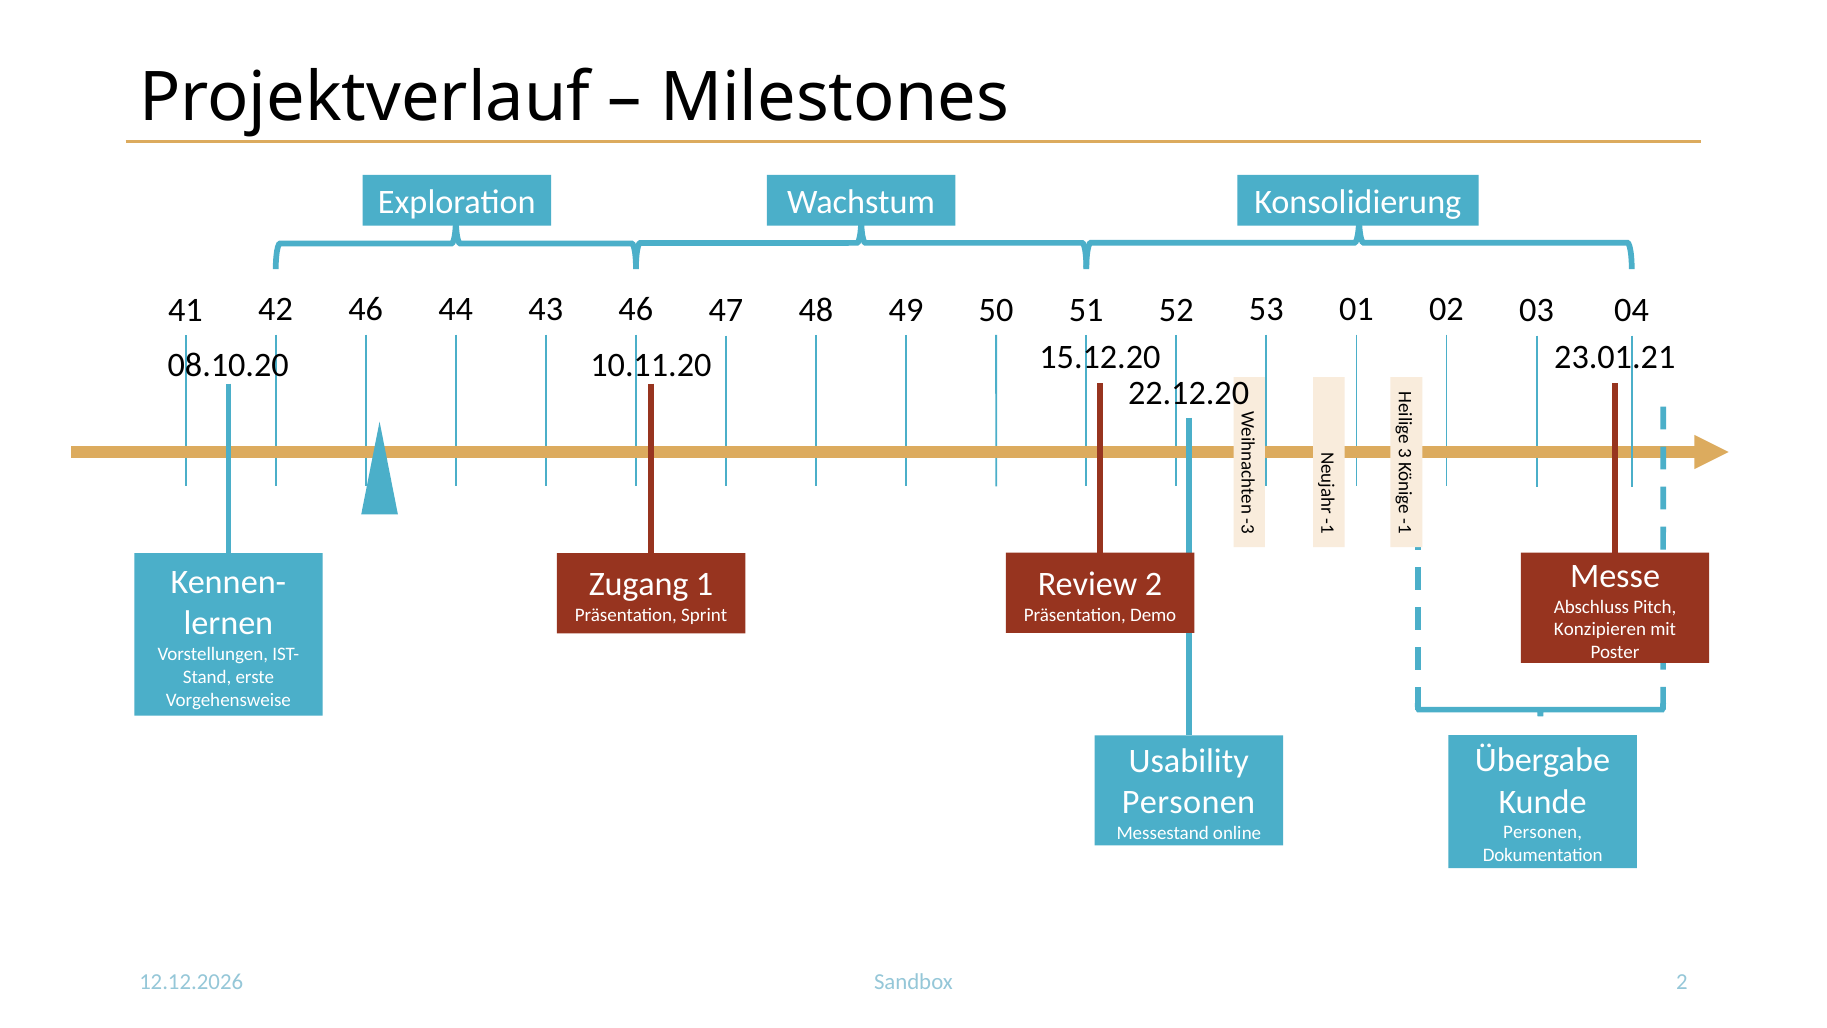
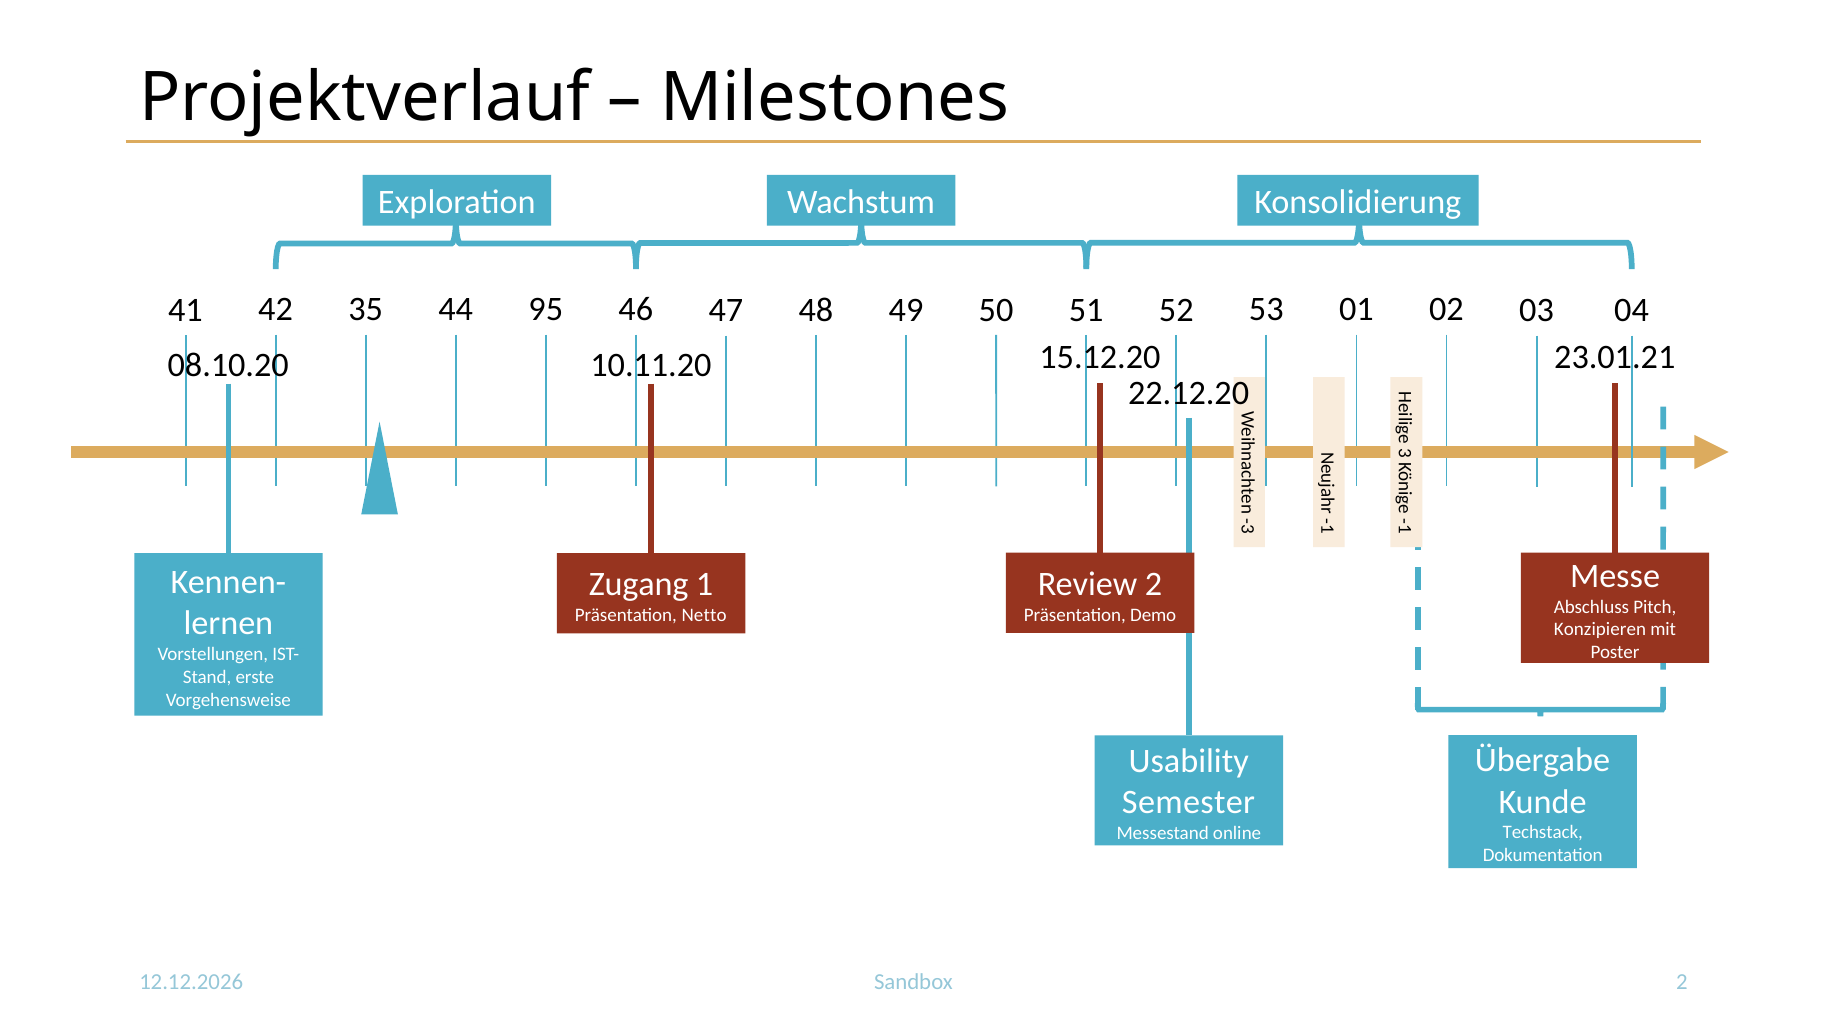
42 46: 46 -> 35
43: 43 -> 95
Sprint: Sprint -> Netto
Personen at (1189, 802): Personen -> Semester
Personen at (1543, 832): Personen -> Techstack
